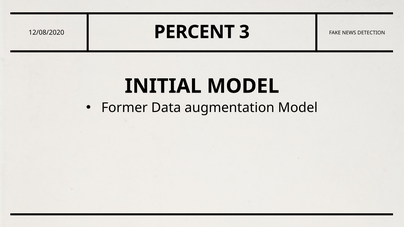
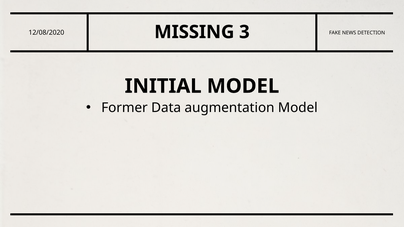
PERCENT: PERCENT -> MISSING
